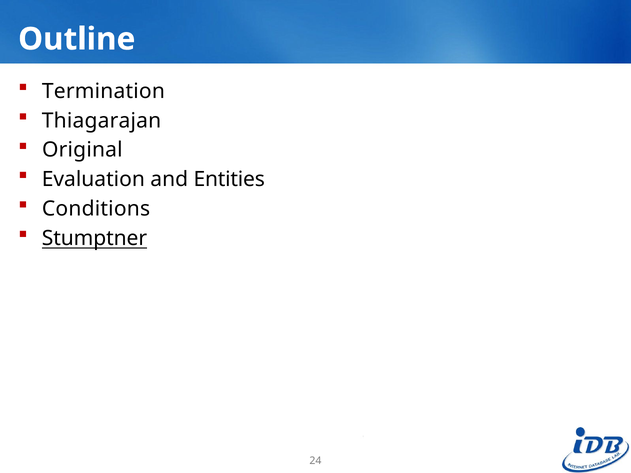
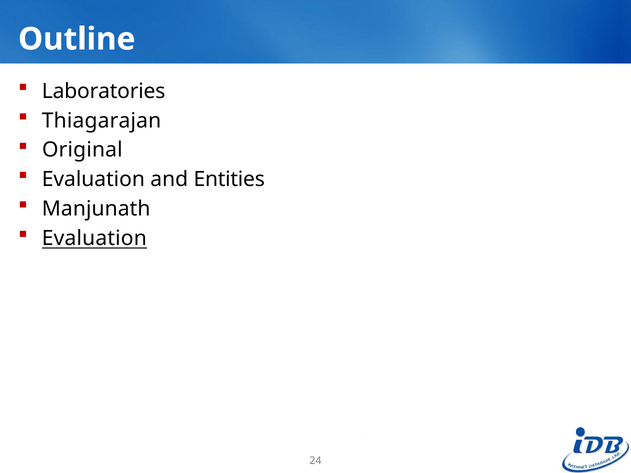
Termination: Termination -> Laboratories
Conditions: Conditions -> Manjunath
Stumptner at (94, 238): Stumptner -> Evaluation
